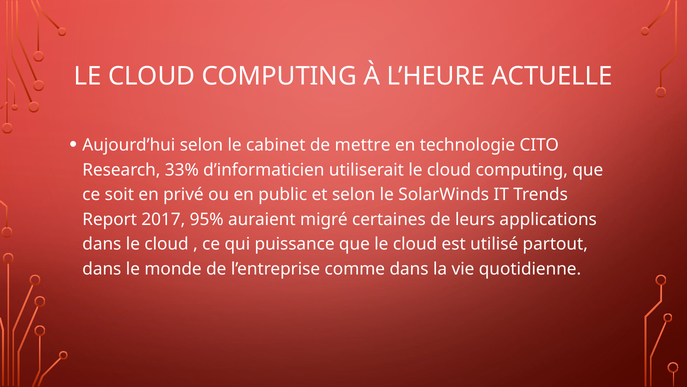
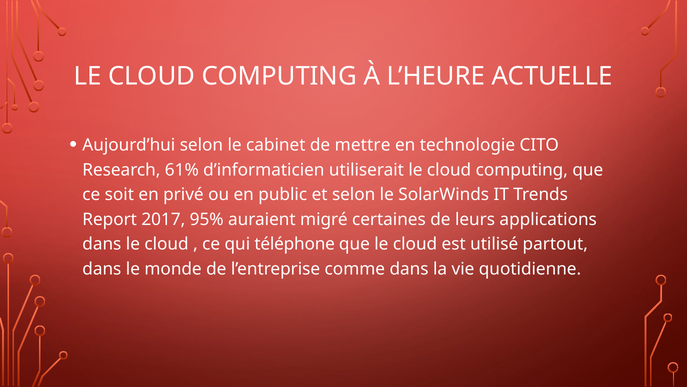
33%: 33% -> 61%
puissance: puissance -> téléphone
